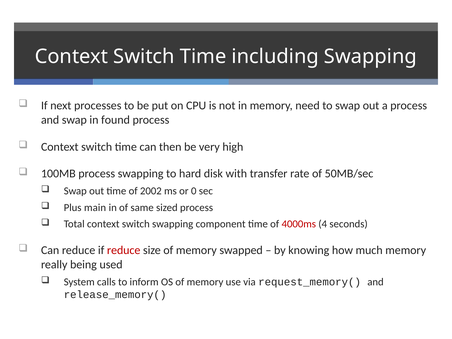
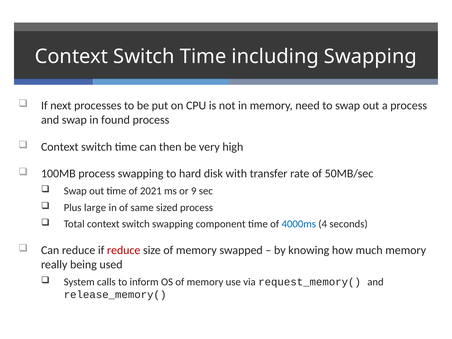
2002: 2002 -> 2021
0: 0 -> 9
main: main -> large
4000ms colour: red -> blue
